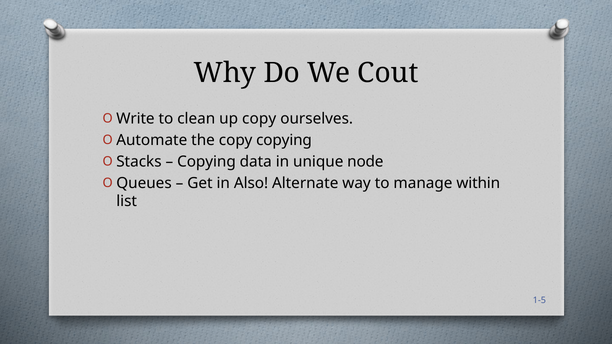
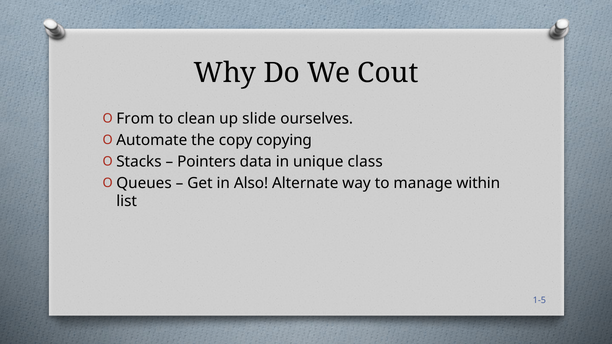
Write: Write -> From
up copy: copy -> slide
Copying at (206, 162): Copying -> Pointers
node: node -> class
